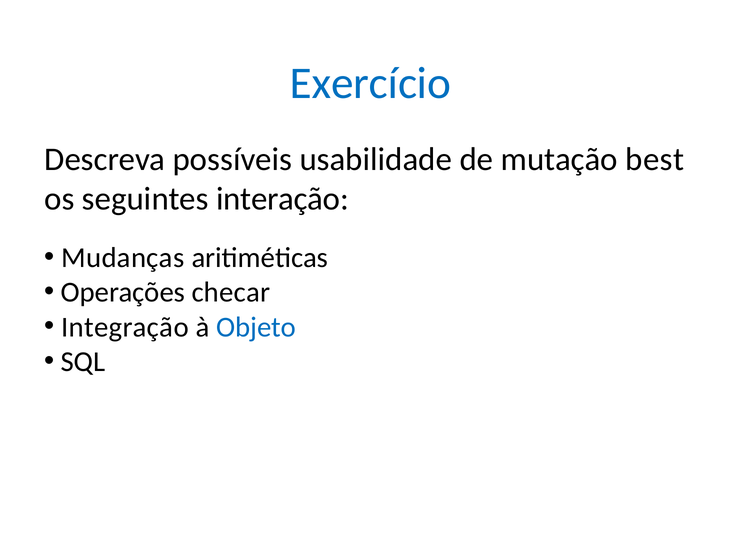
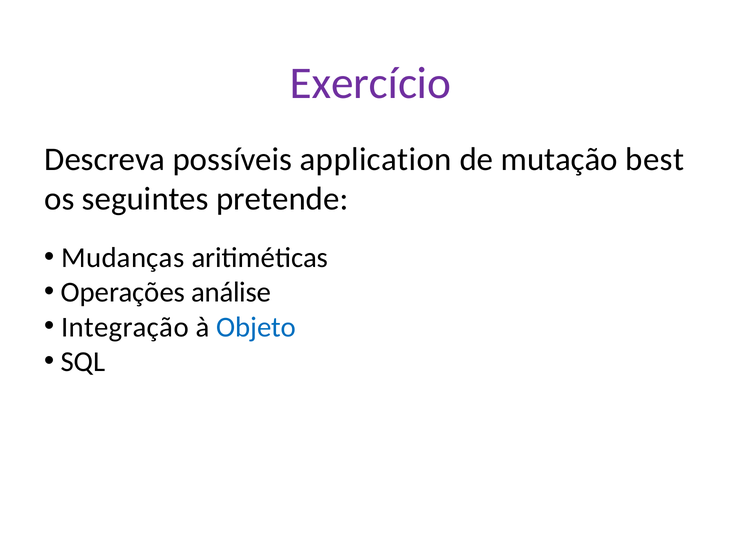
Exercício colour: blue -> purple
usabilidade: usabilidade -> application
interação: interação -> pretende
checar: checar -> análise
